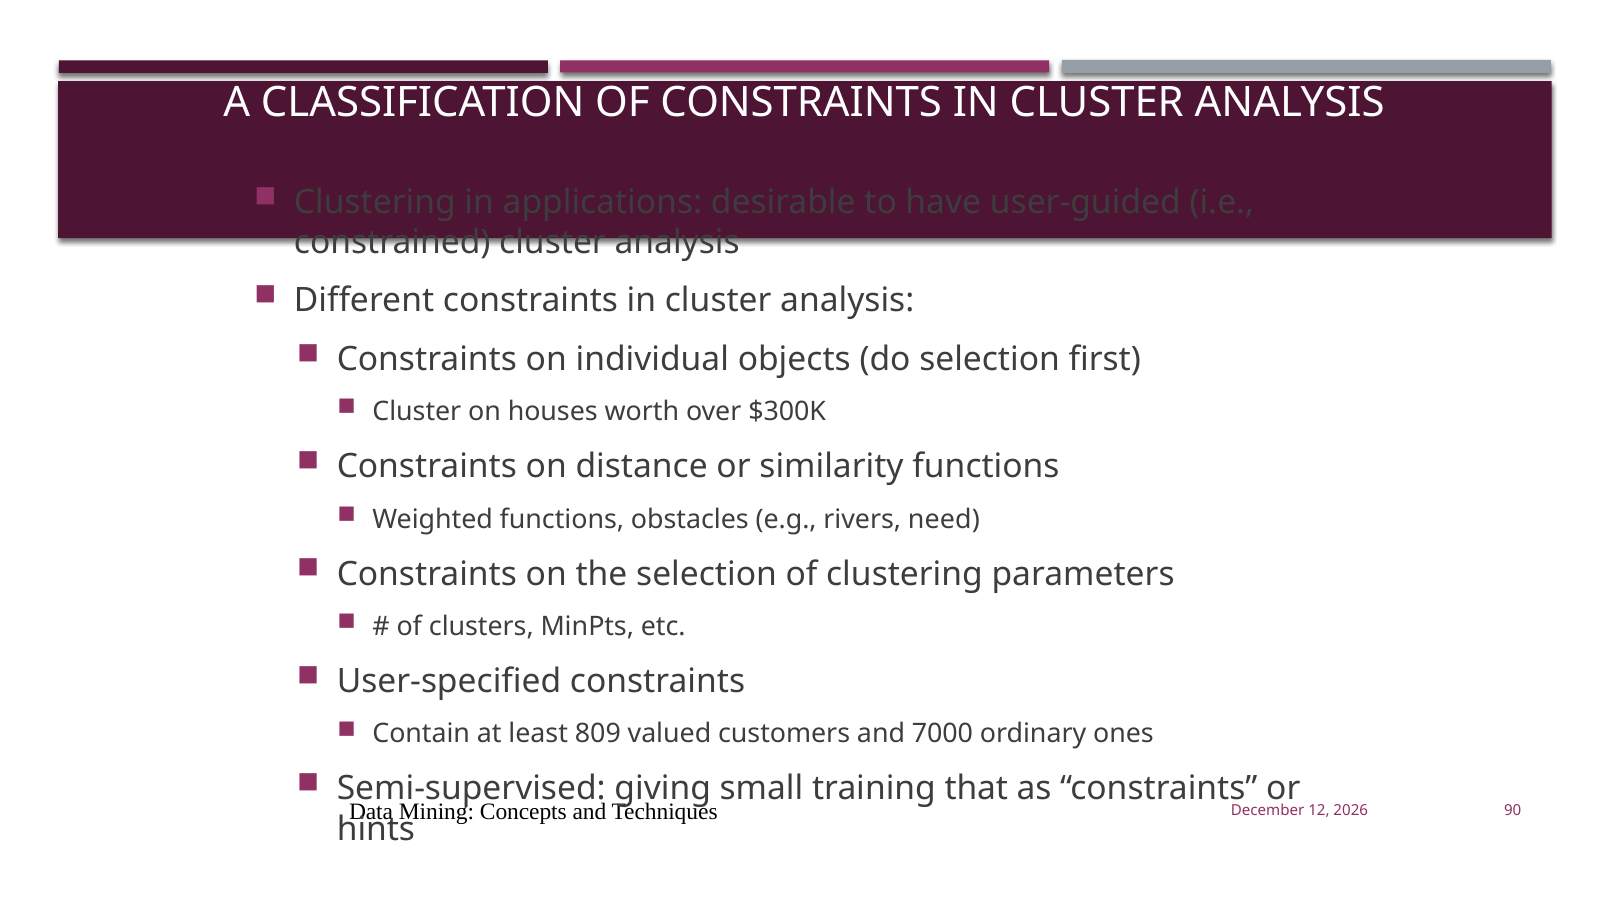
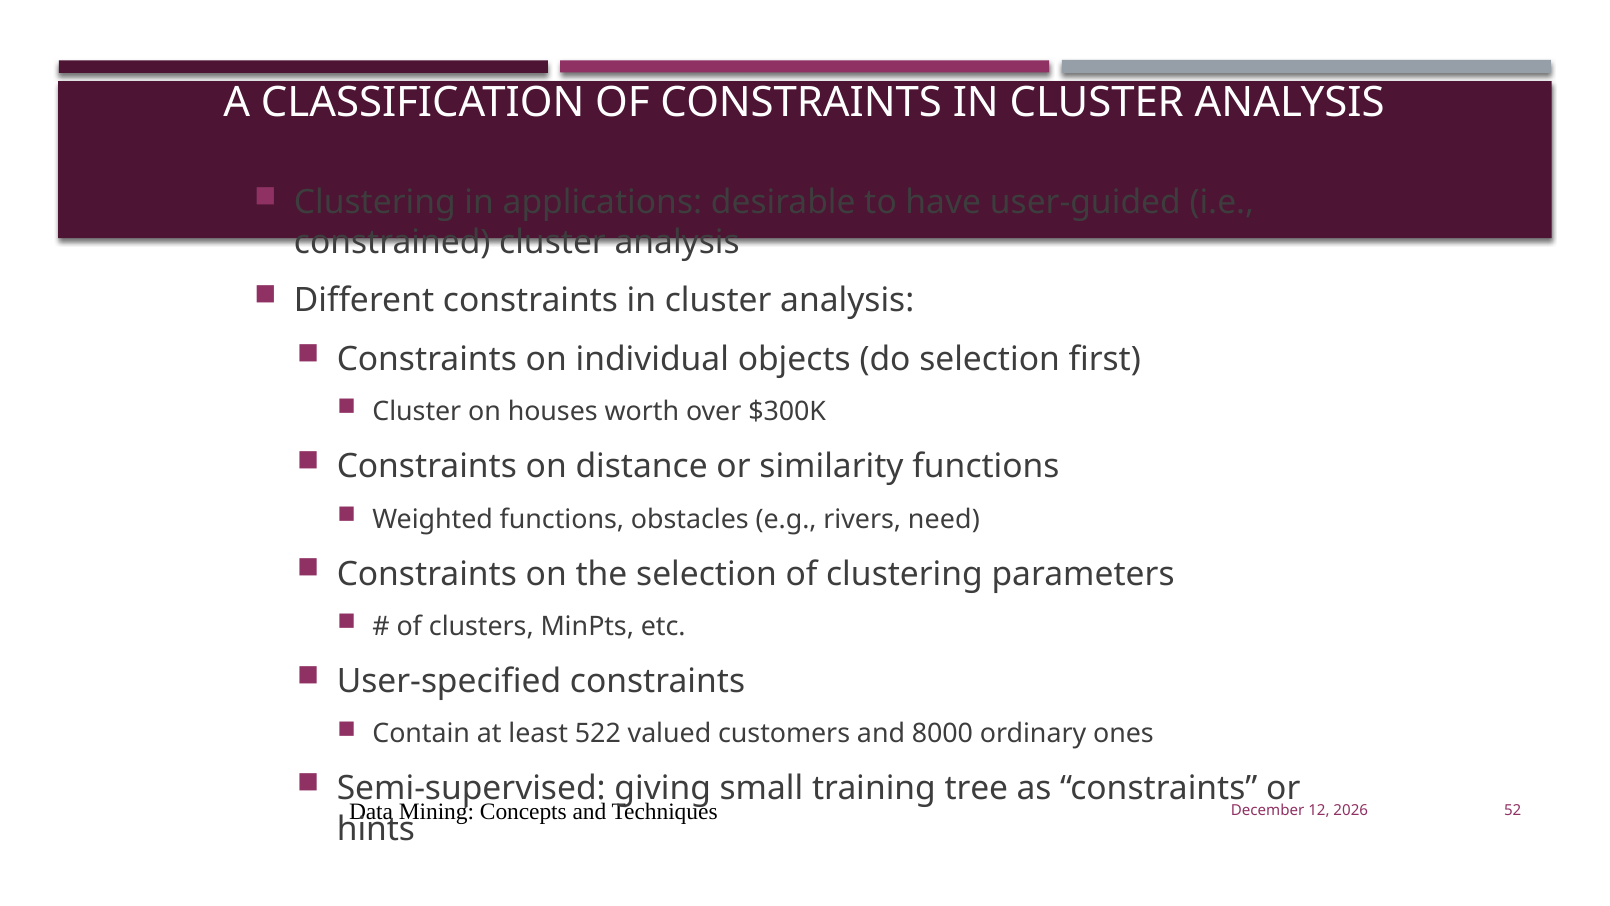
809: 809 -> 522
7000: 7000 -> 8000
that: that -> tree
90: 90 -> 52
